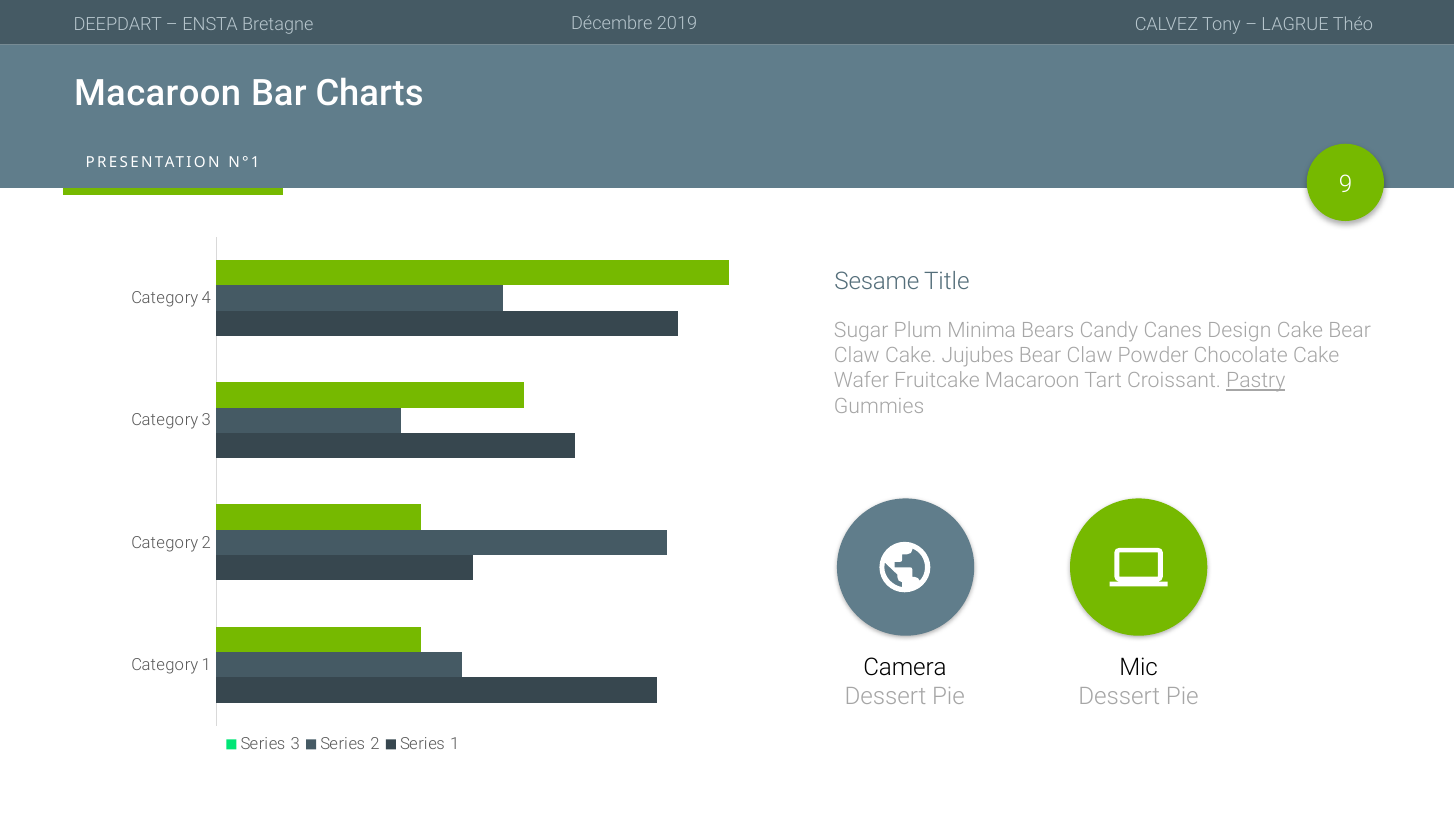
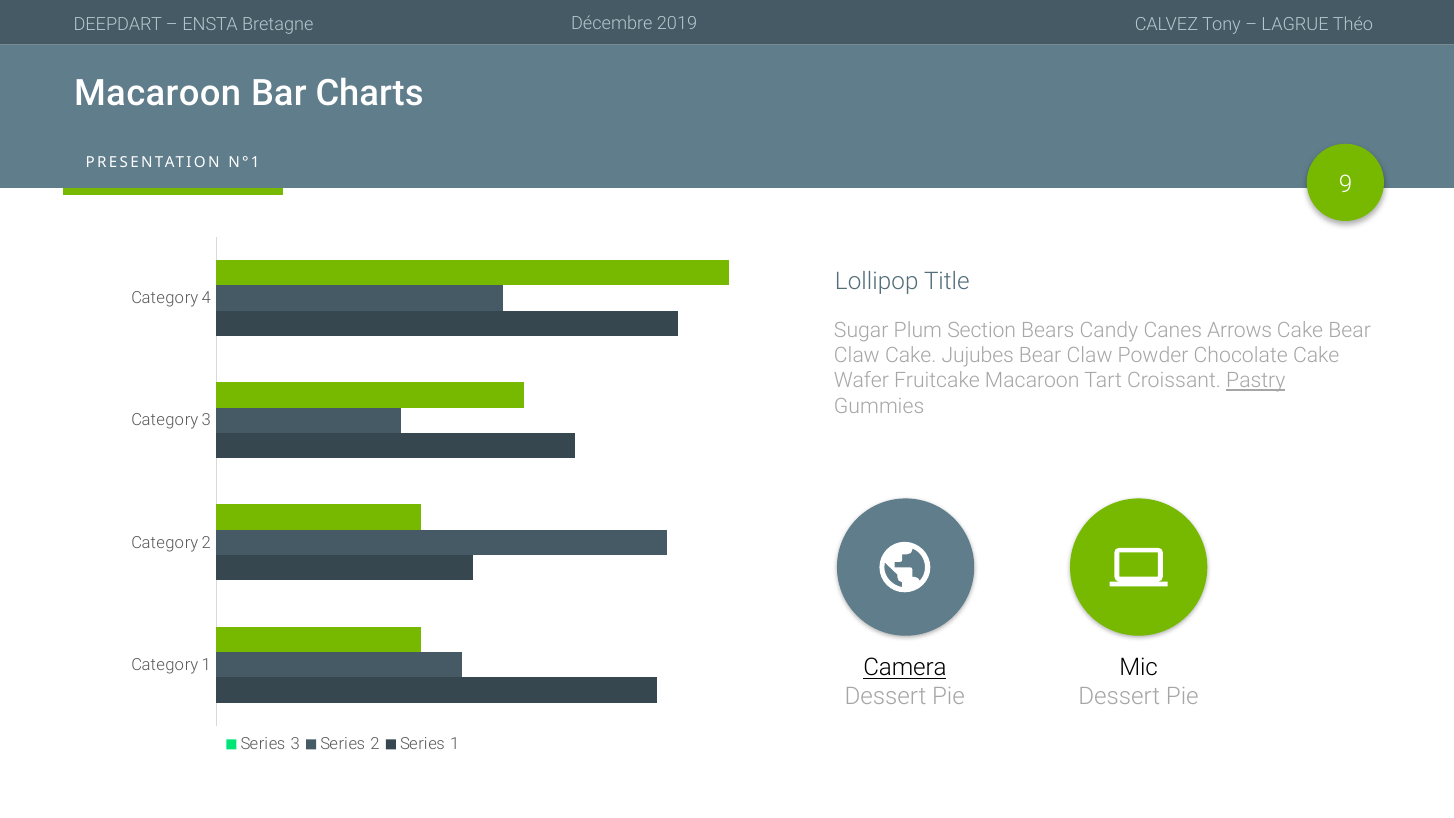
Sesame: Sesame -> Lollipop
Minima: Minima -> Section
Design: Design -> Arrows
Camera underline: none -> present
